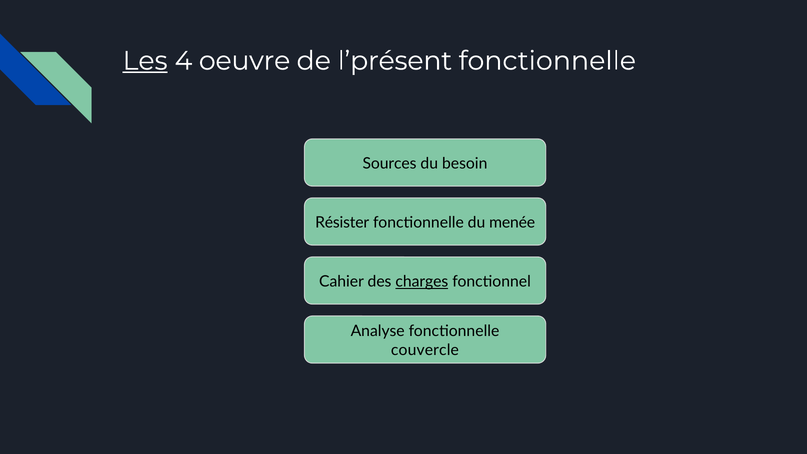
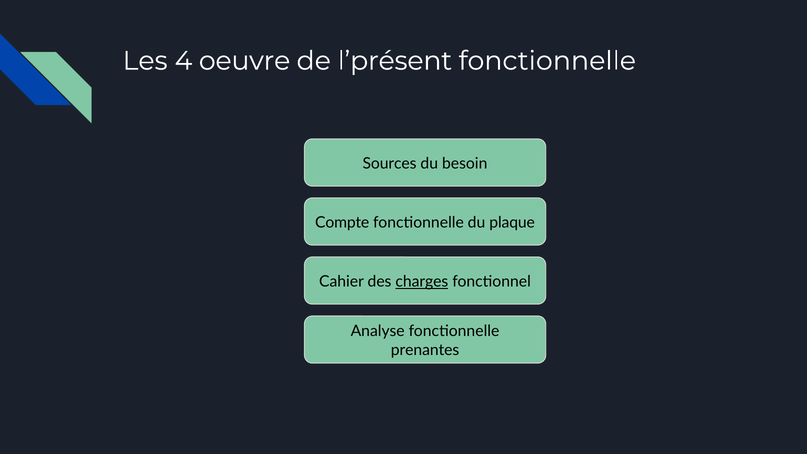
Les underline: present -> none
Résister: Résister -> Compte
menée: menée -> plaque
couvercle: couvercle -> prenantes
